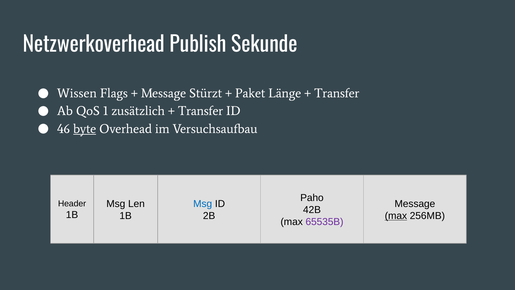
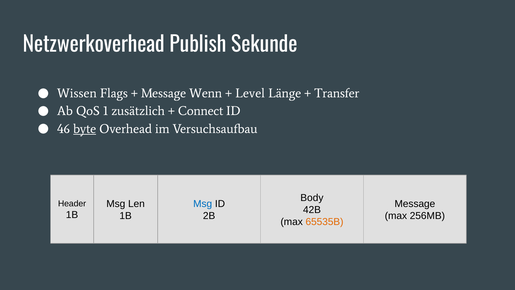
Stürzt: Stürzt -> Wenn
Paket: Paket -> Level
Transfer at (201, 111): Transfer -> Connect
Paho: Paho -> Body
max at (396, 216) underline: present -> none
65535B colour: purple -> orange
